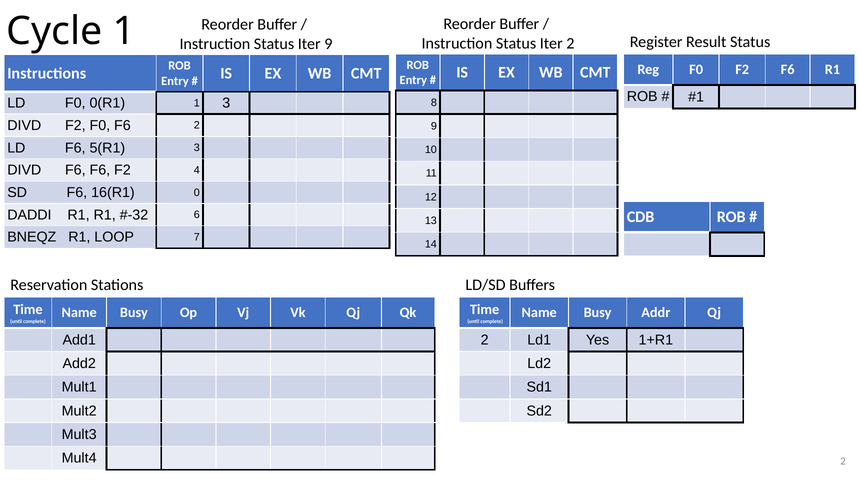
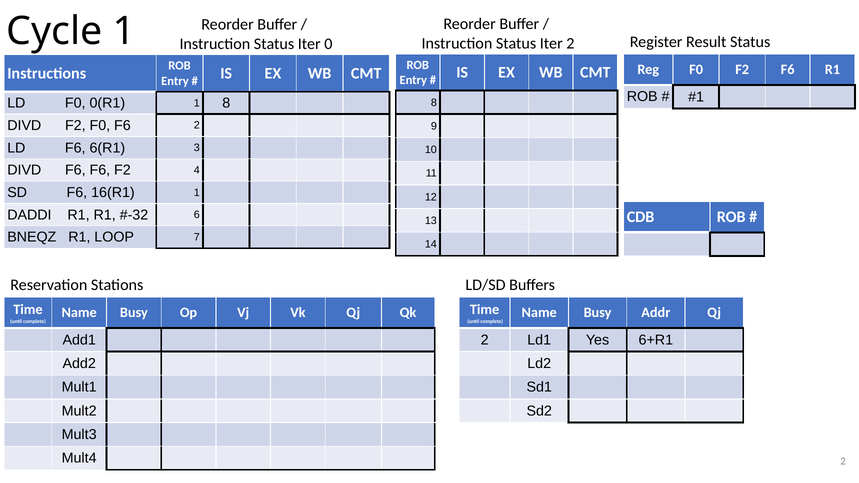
Iter 9: 9 -> 0
1 3: 3 -> 8
5(R1: 5(R1 -> 6(R1
16(R1 0: 0 -> 1
1+R1: 1+R1 -> 6+R1
